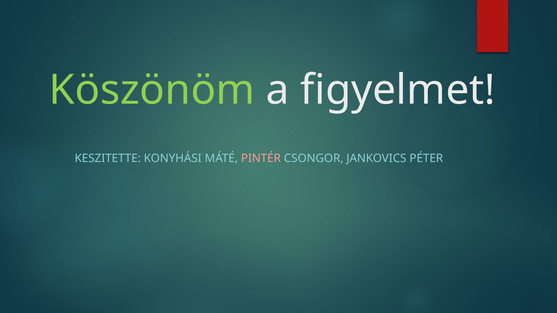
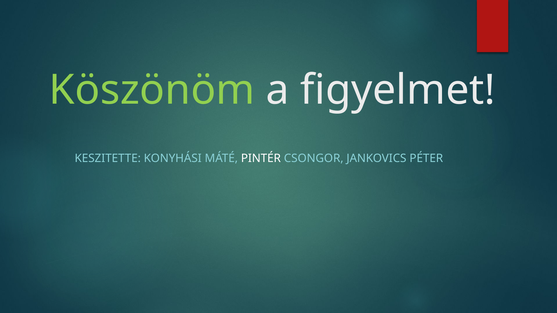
PINTÉR colour: pink -> white
